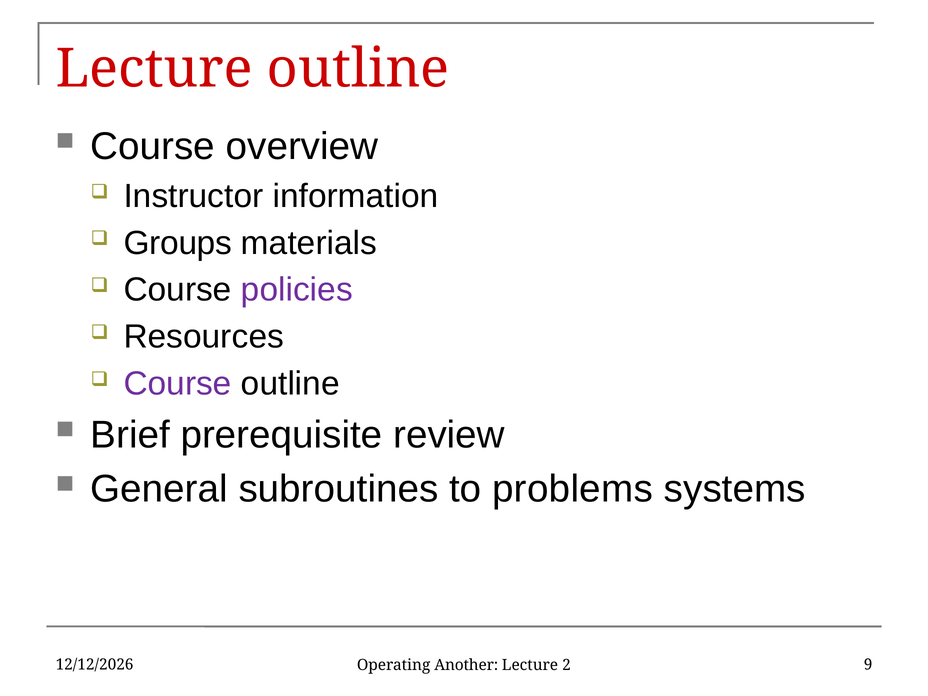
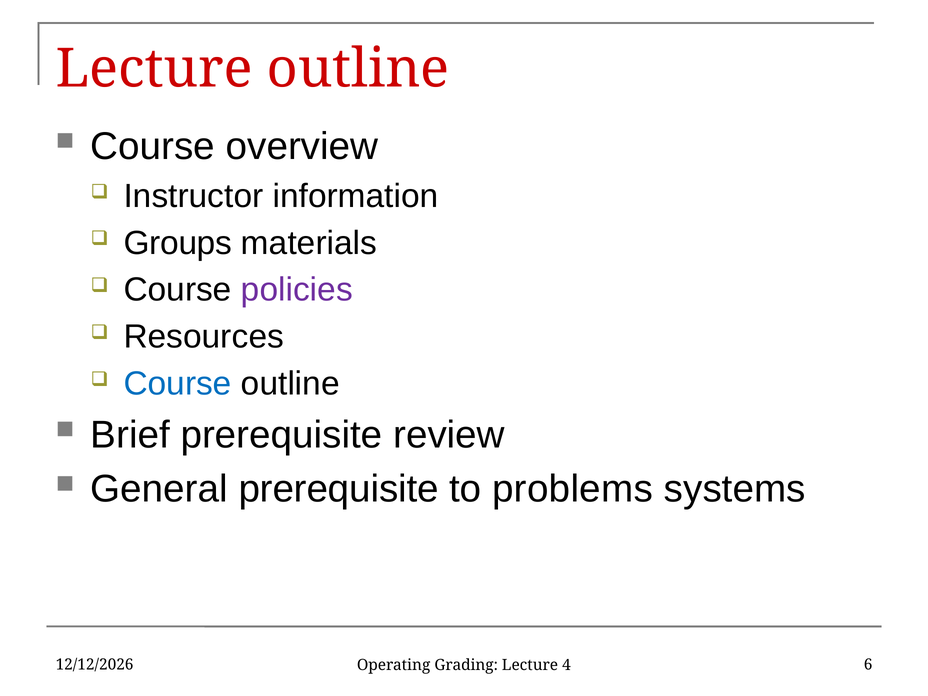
Course at (178, 384) colour: purple -> blue
General subroutines: subroutines -> prerequisite
9: 9 -> 6
Another: Another -> Grading
2: 2 -> 4
